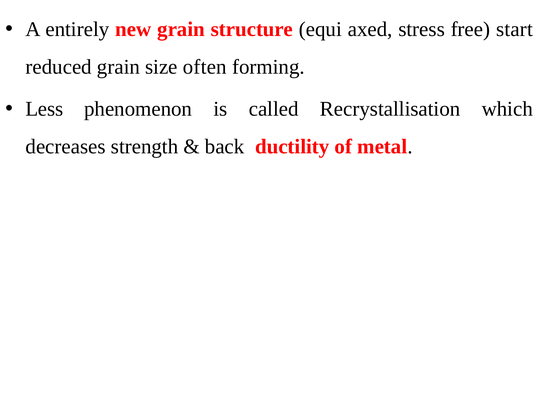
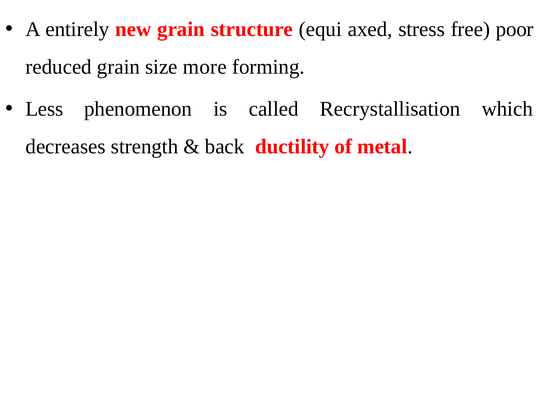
start: start -> poor
often: often -> more
